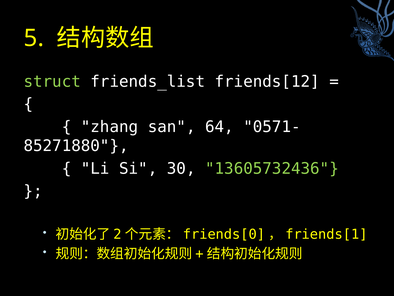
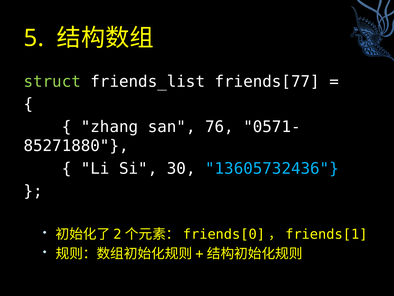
friends[12: friends[12 -> friends[77
64: 64 -> 76
13605732436 colour: light green -> light blue
